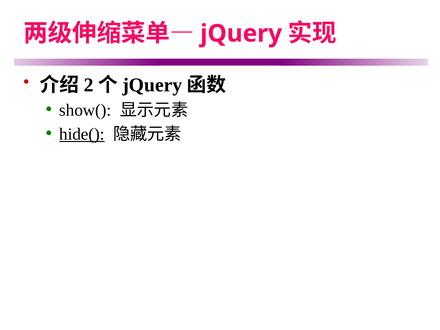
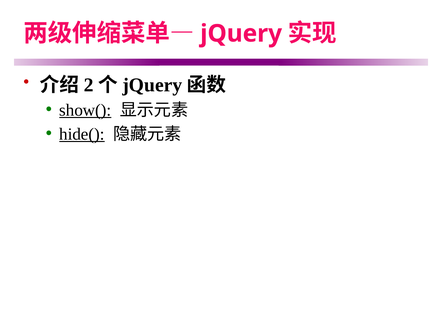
show( underline: none -> present
